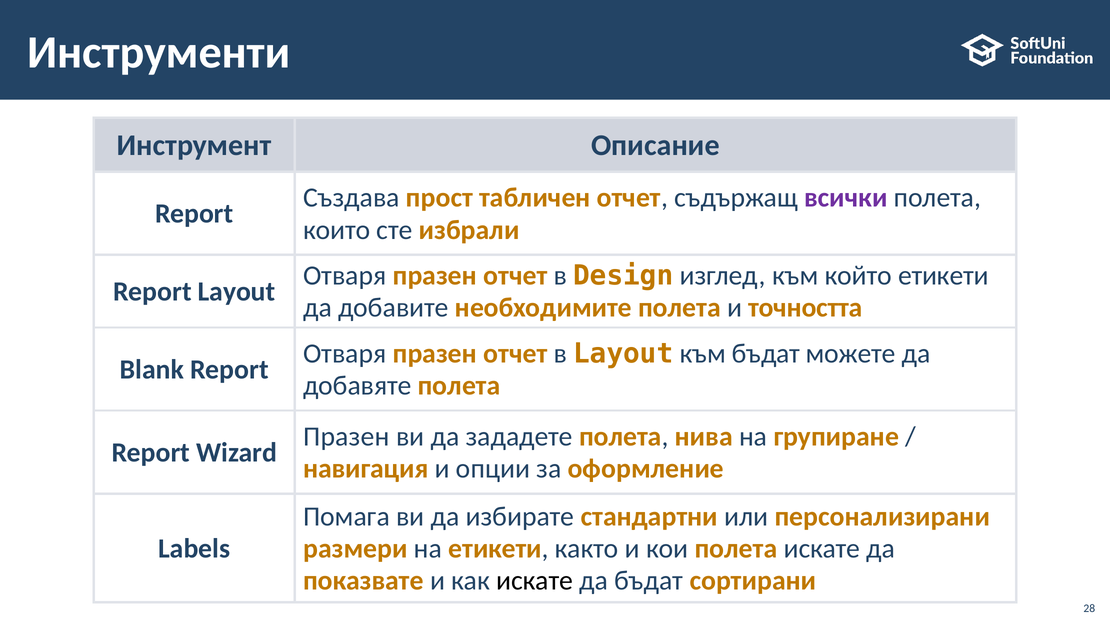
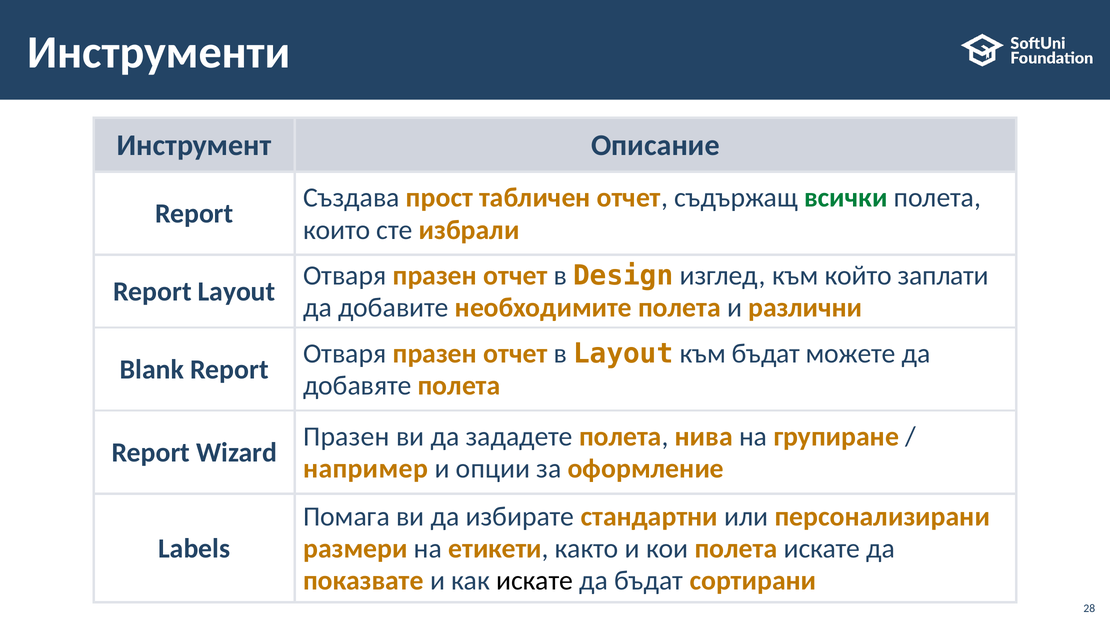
всички colour: purple -> green
който етикети: етикети -> заплати
точността: точността -> различни
навигация: навигация -> например
